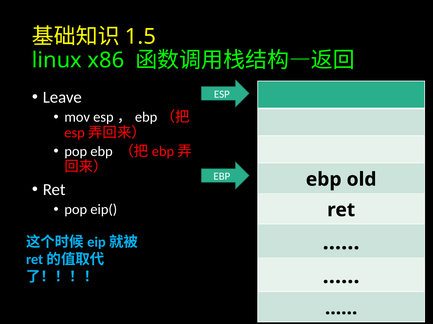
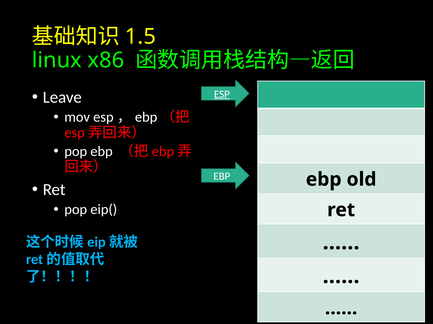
ESP underline: none -> present
